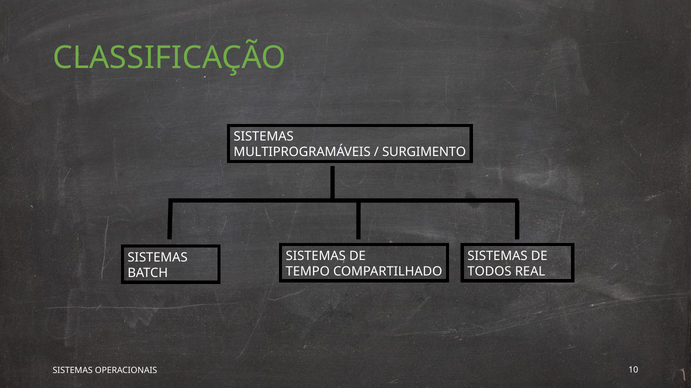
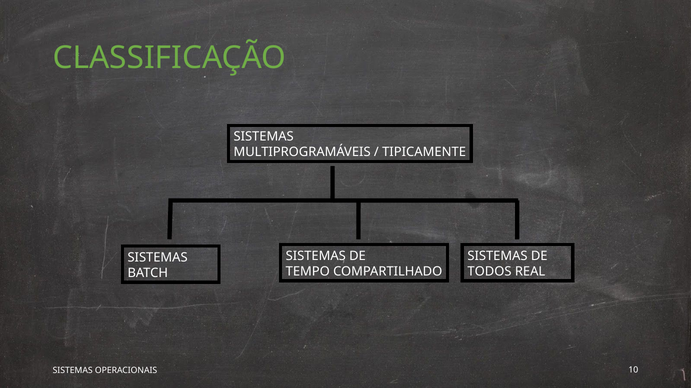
SURGIMENTO: SURGIMENTO -> TIPICAMENTE
